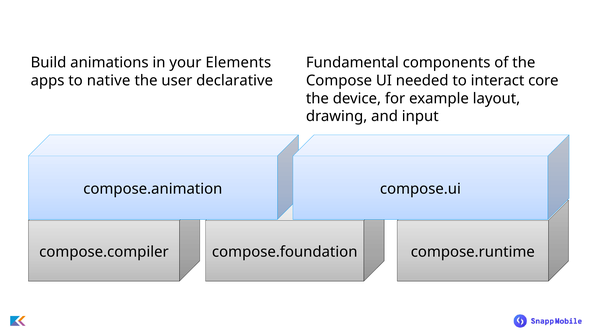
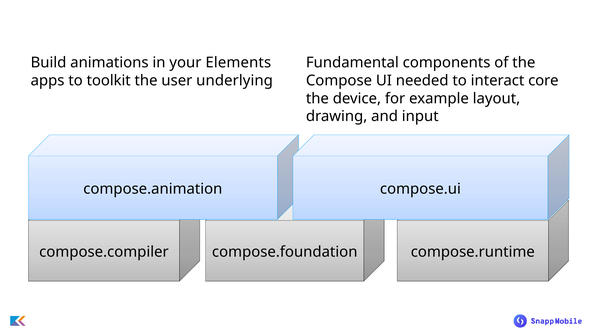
native: native -> toolkit
declarative: declarative -> underlying
